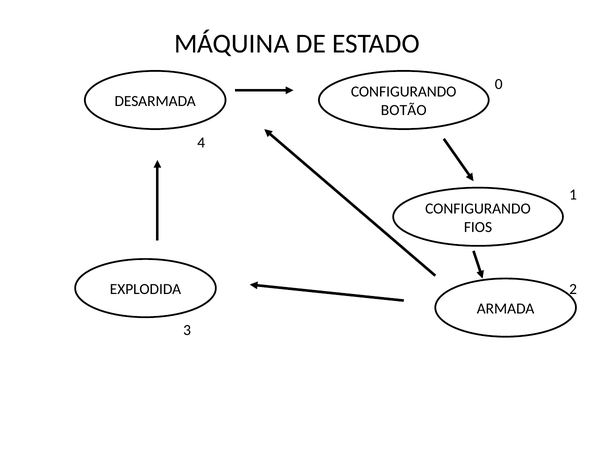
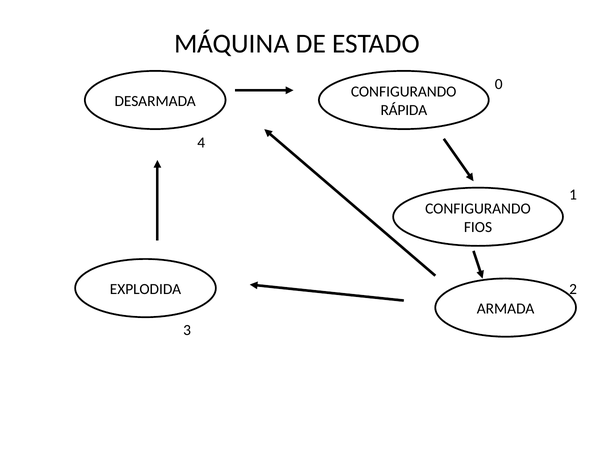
BOTÃO: BOTÃO -> RÁPIDA
